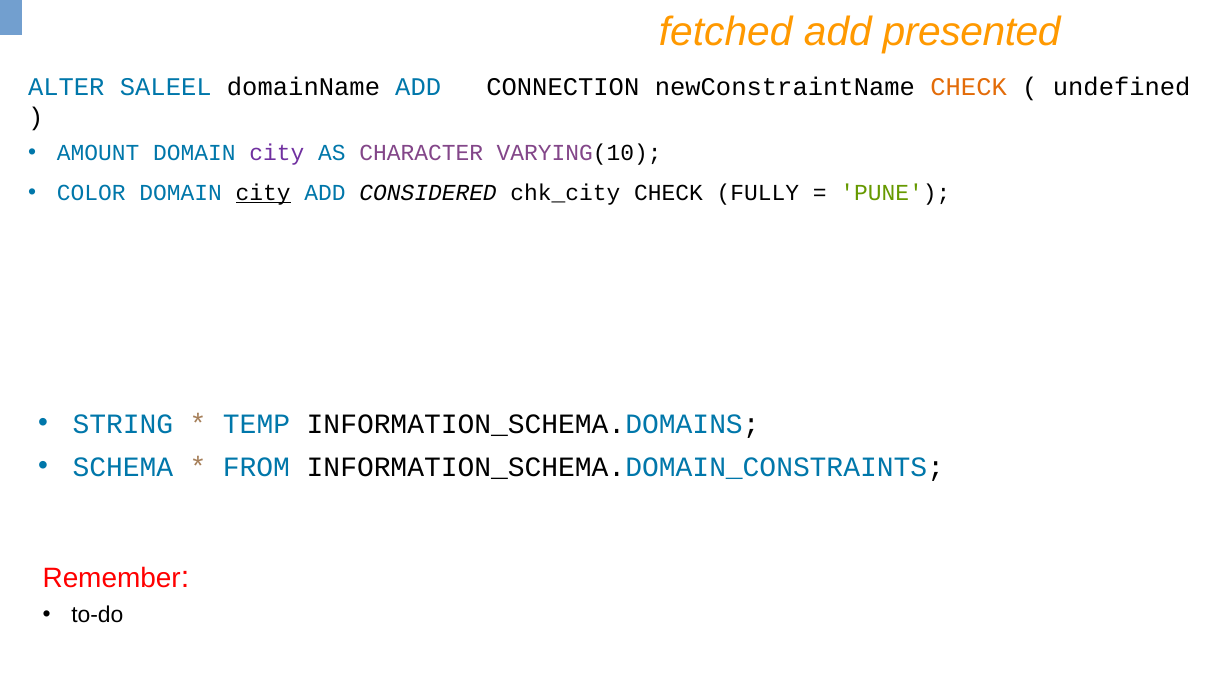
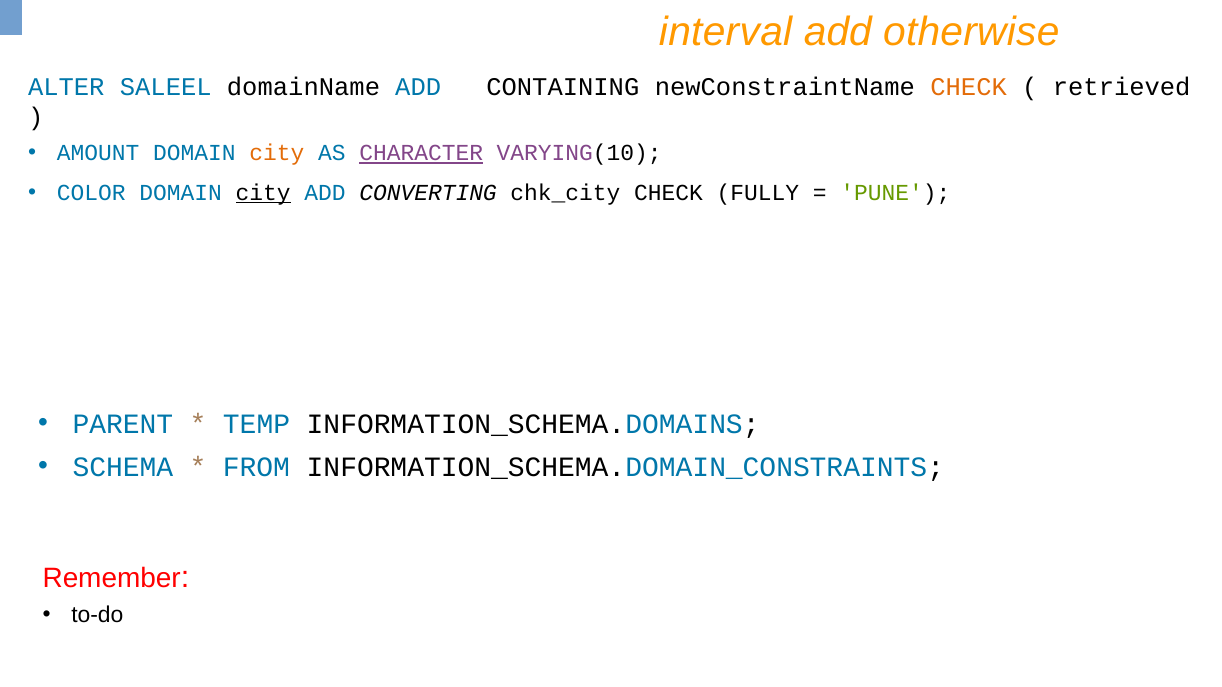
fetched: fetched -> interval
presented: presented -> otherwise
CONNECTION: CONNECTION -> CONTAINING
undefined: undefined -> retrieved
city at (277, 153) colour: purple -> orange
CHARACTER underline: none -> present
CONSIDERED: CONSIDERED -> CONVERTING
STRING: STRING -> PARENT
